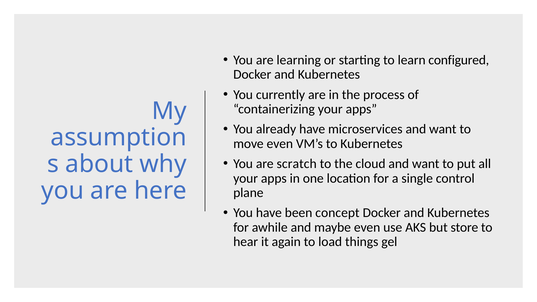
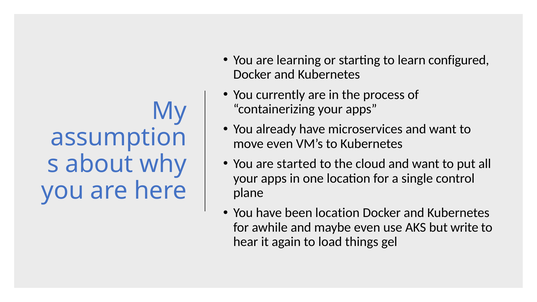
scratch: scratch -> started
been concept: concept -> location
store: store -> write
